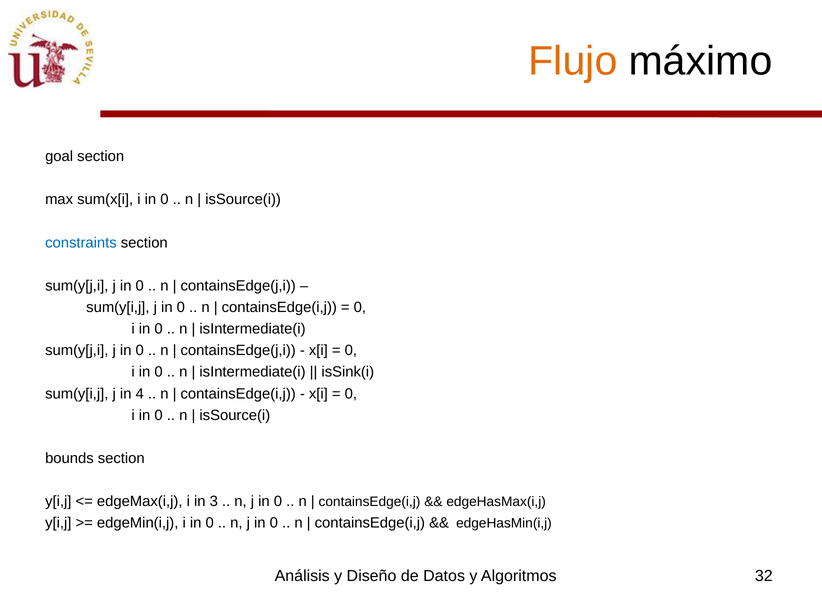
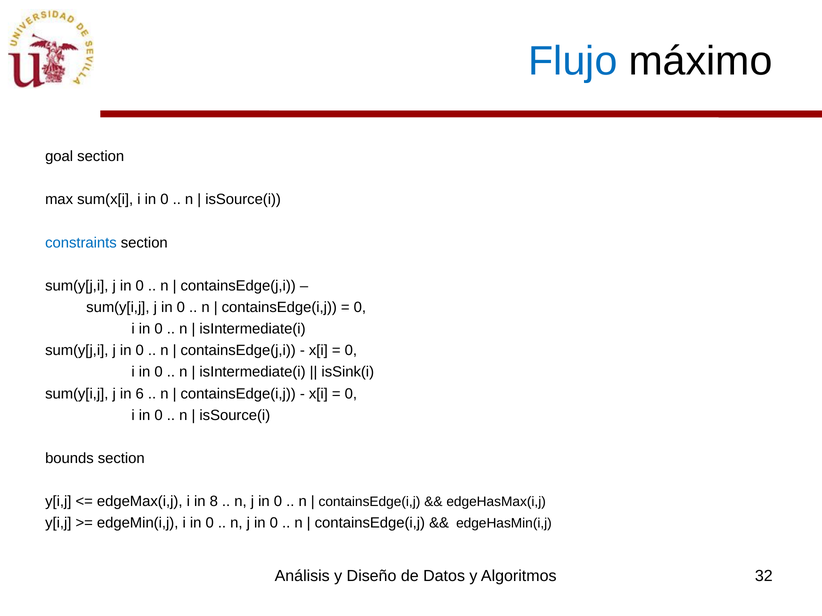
Flujo colour: orange -> blue
4: 4 -> 6
3: 3 -> 8
